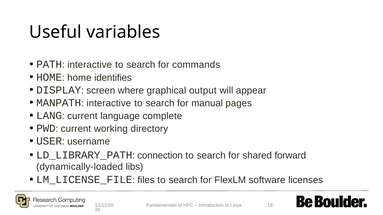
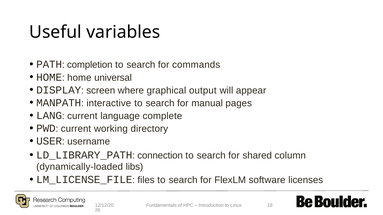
PATH interactive: interactive -> completion
identifies: identifies -> universal
forward: forward -> column
